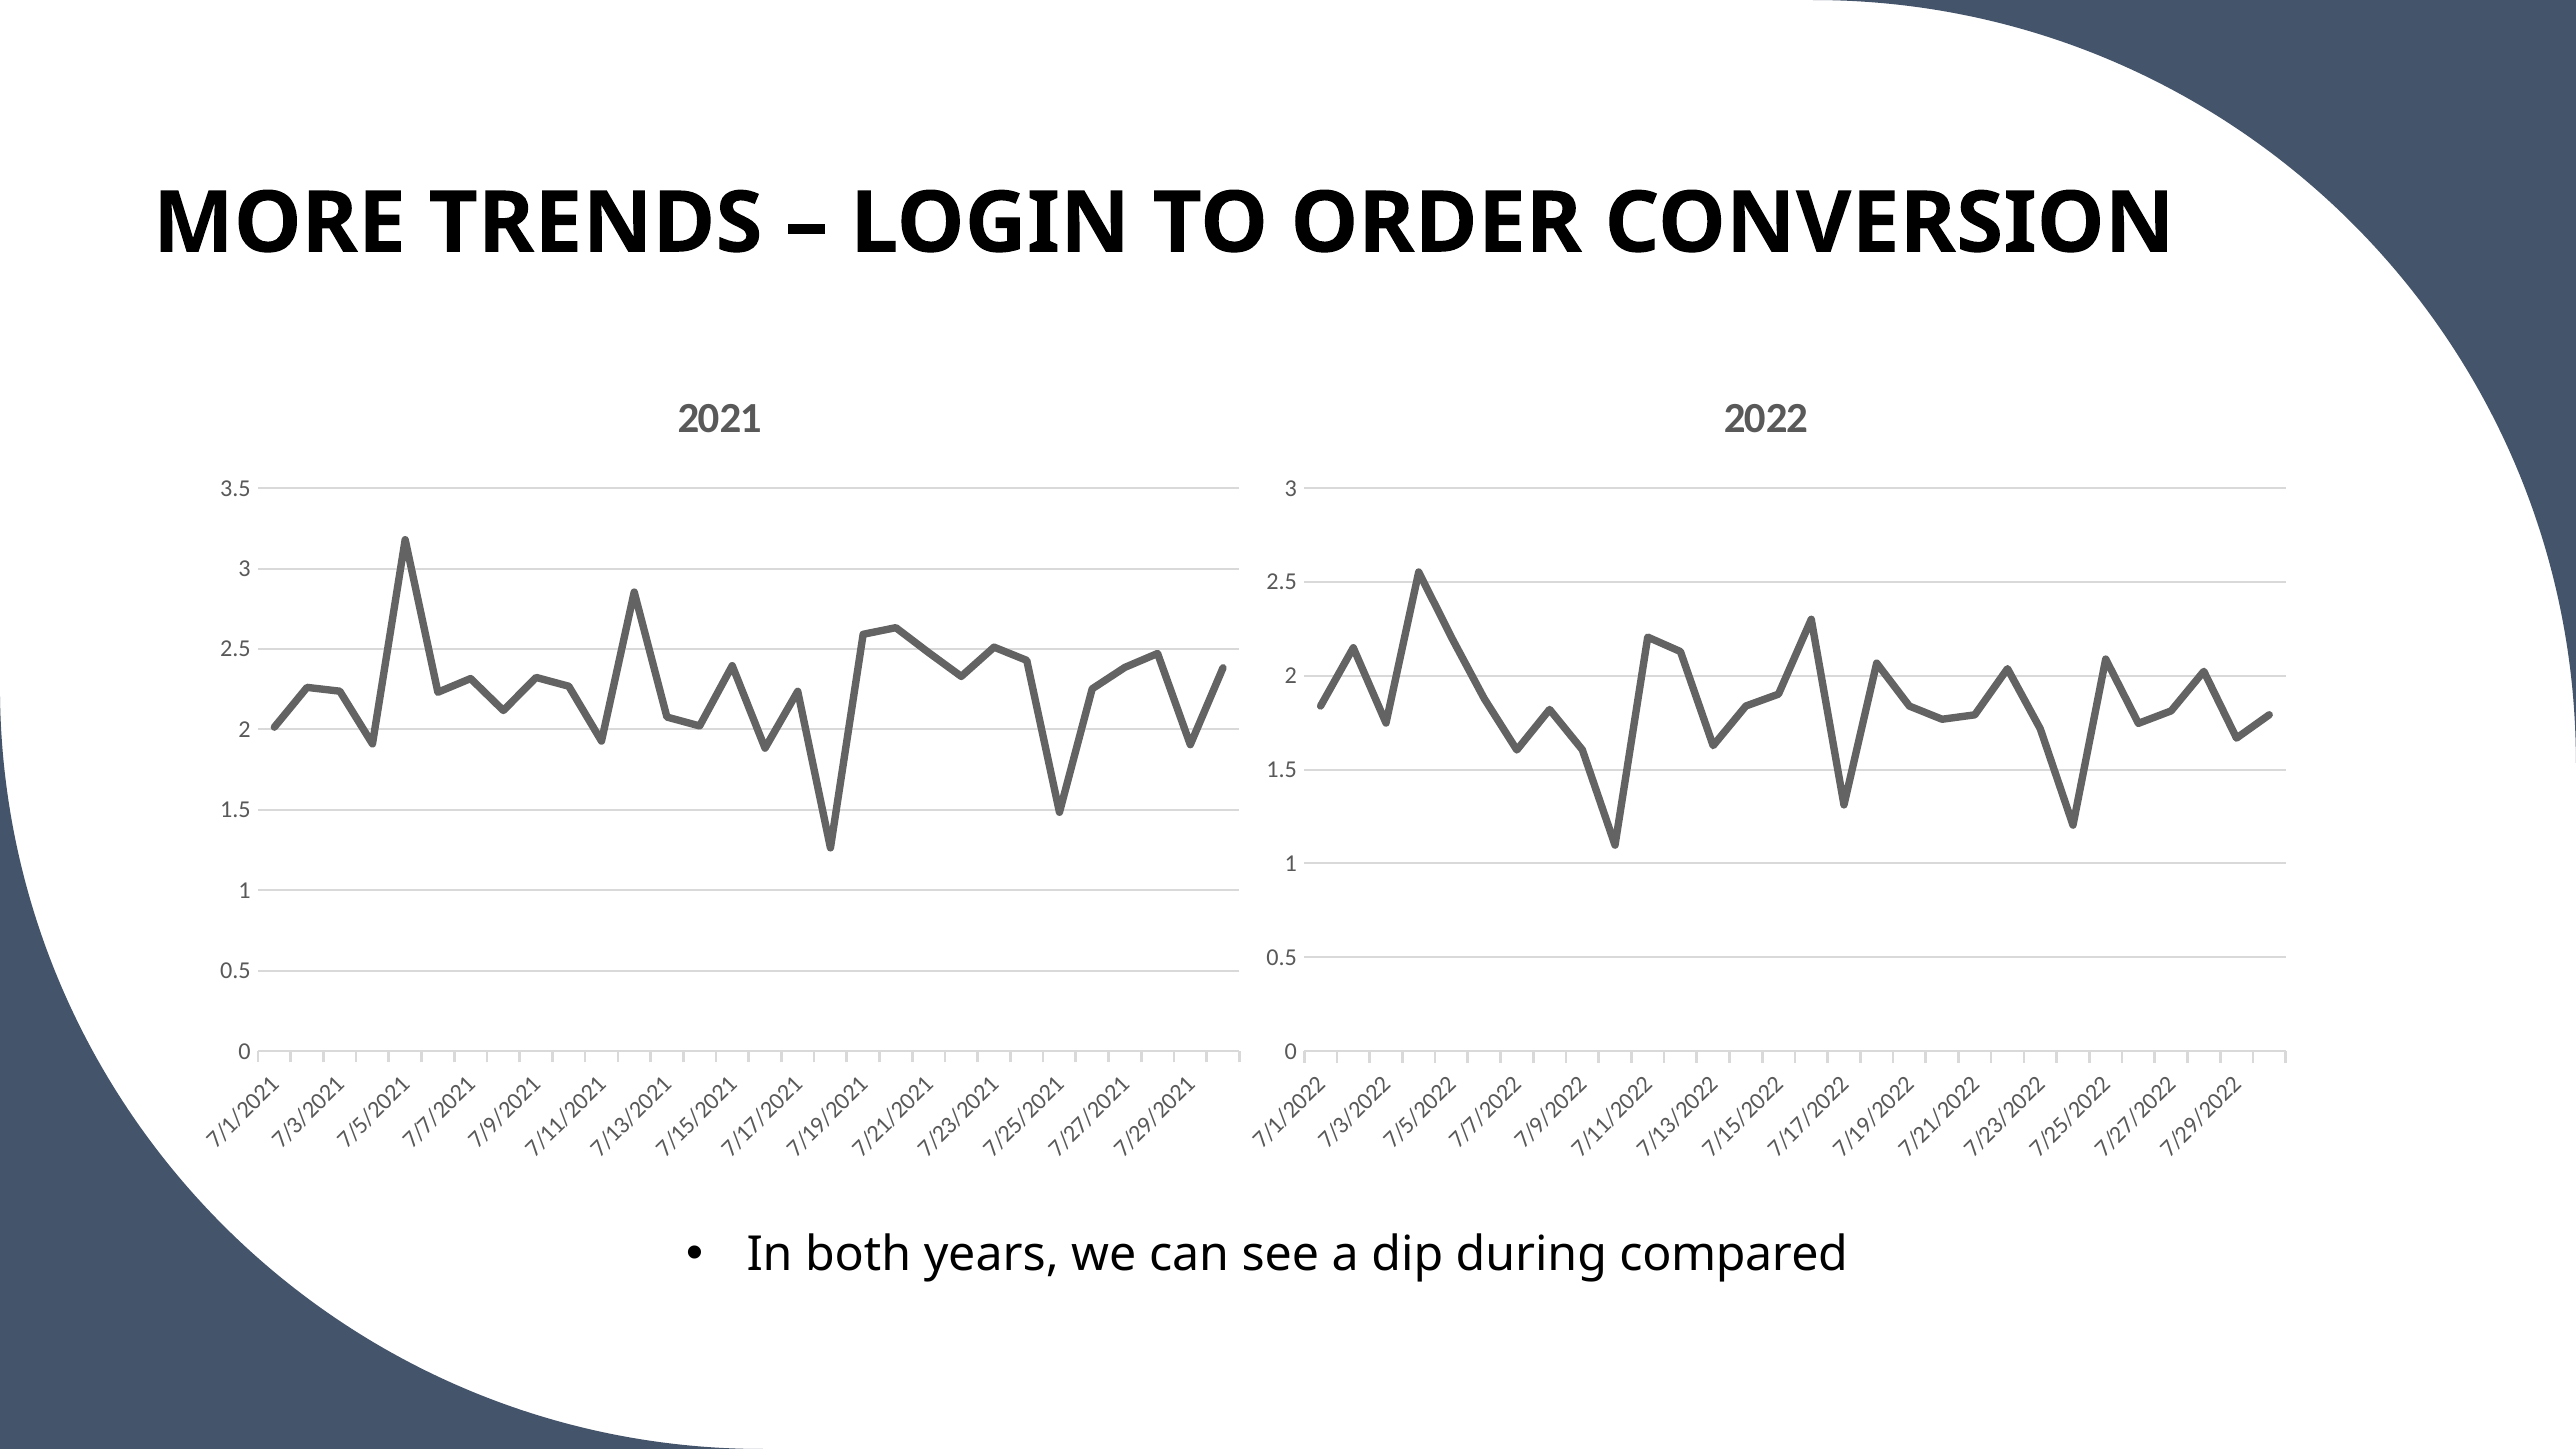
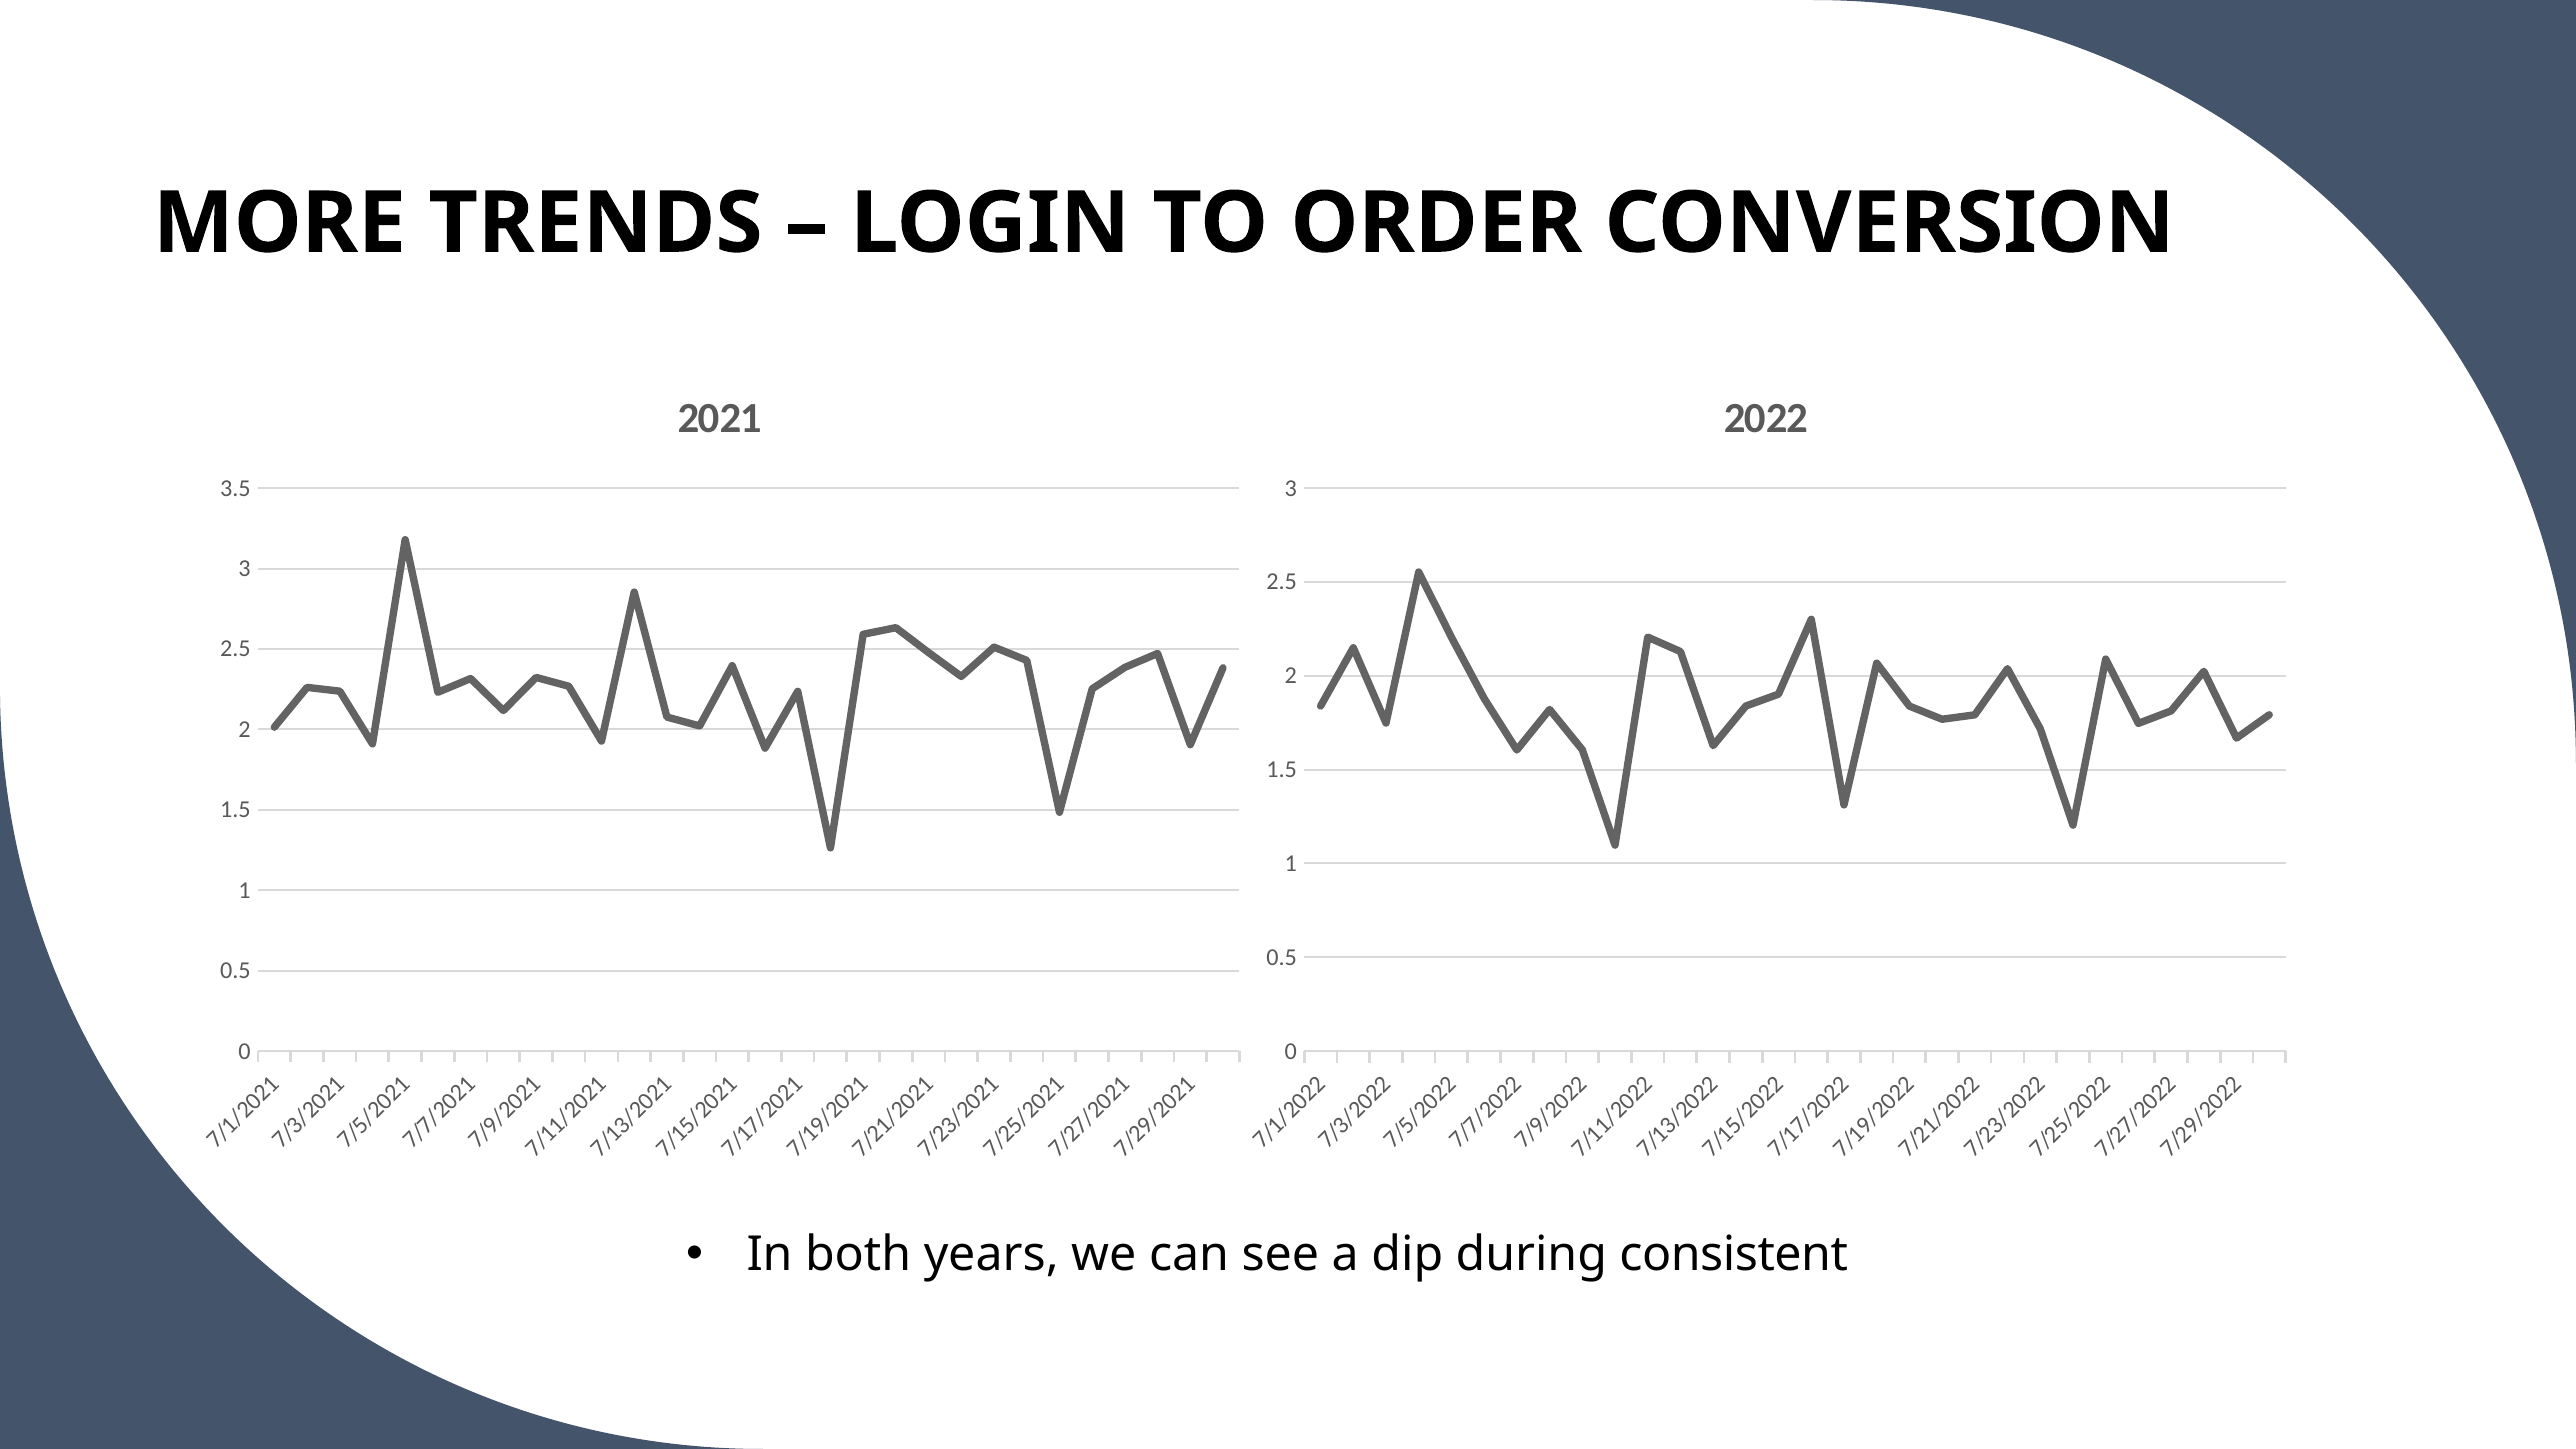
compared: compared -> consistent
